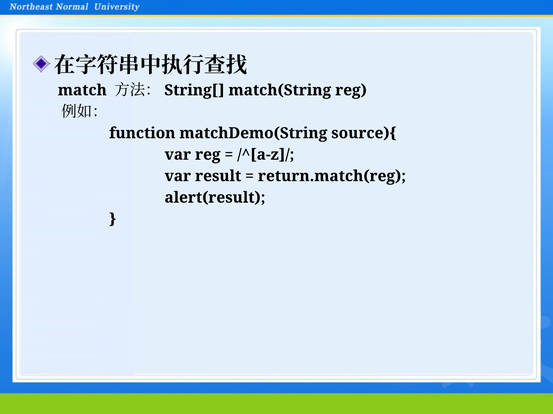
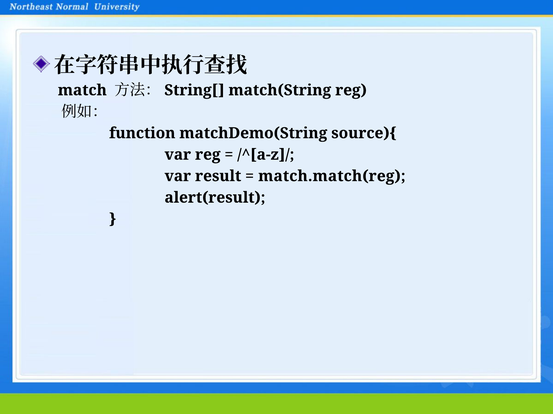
return.match(reg: return.match(reg -> match.match(reg
